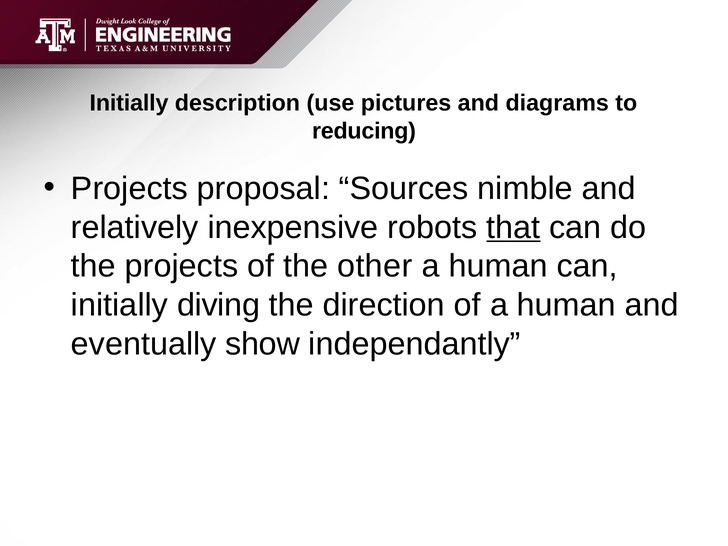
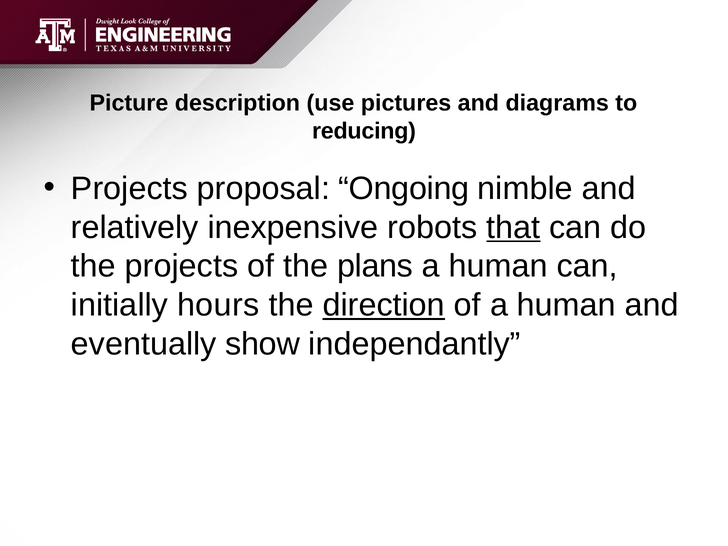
Initially at (129, 103): Initially -> Picture
Sources: Sources -> Ongoing
other: other -> plans
diving: diving -> hours
direction underline: none -> present
